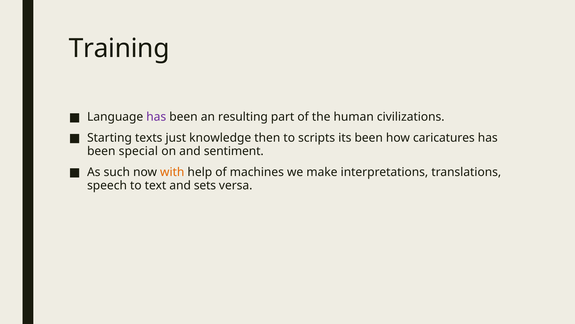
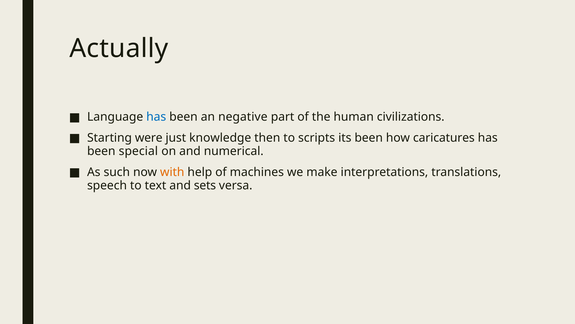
Training: Training -> Actually
has at (156, 117) colour: purple -> blue
resulting: resulting -> negative
texts: texts -> were
sentiment: sentiment -> numerical
